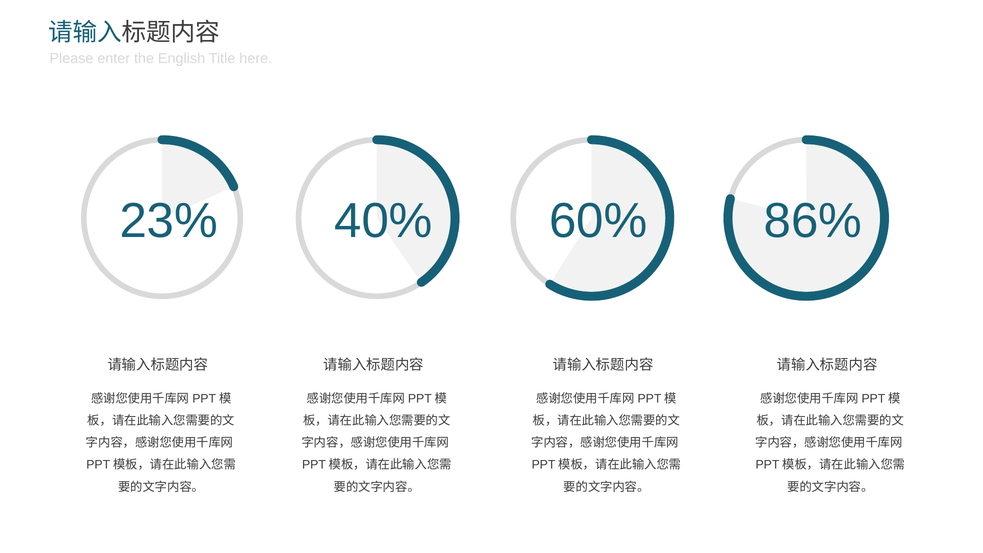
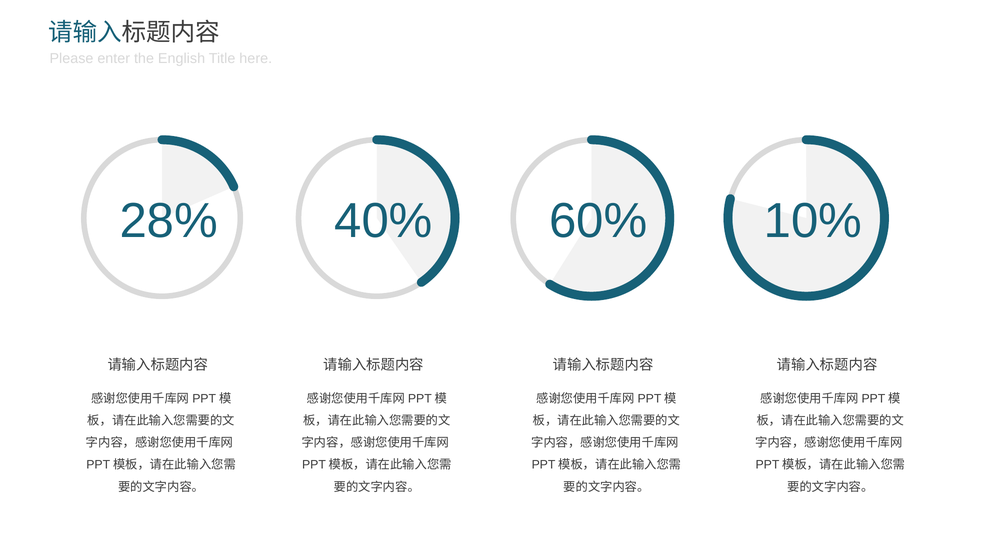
23%: 23% -> 28%
86%: 86% -> 10%
